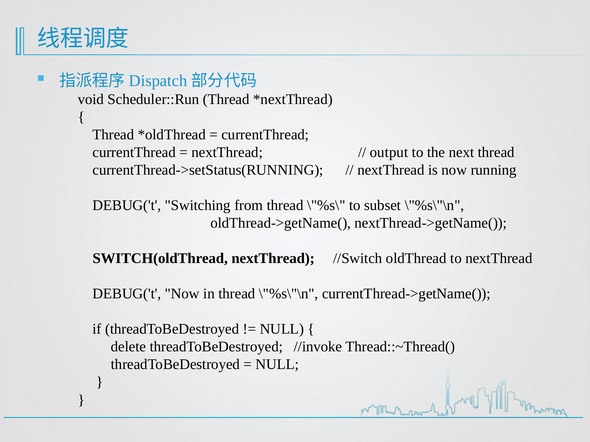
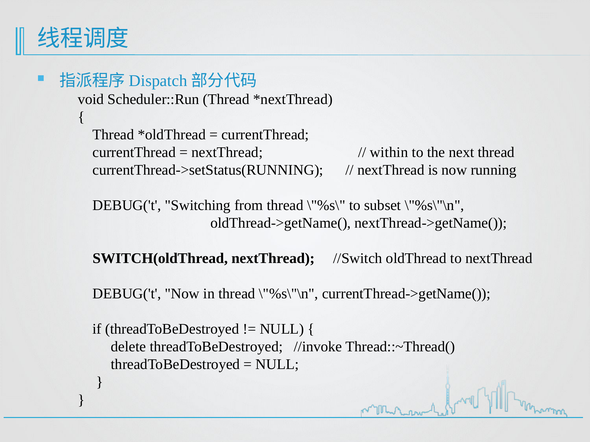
output: output -> within
